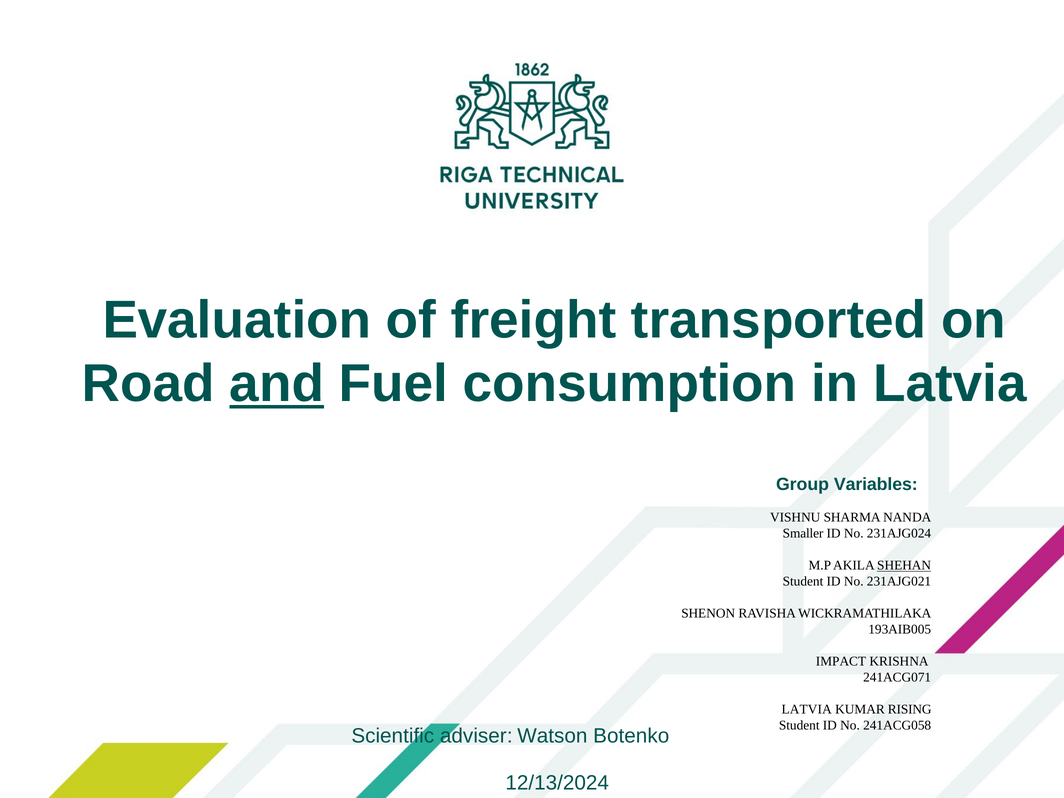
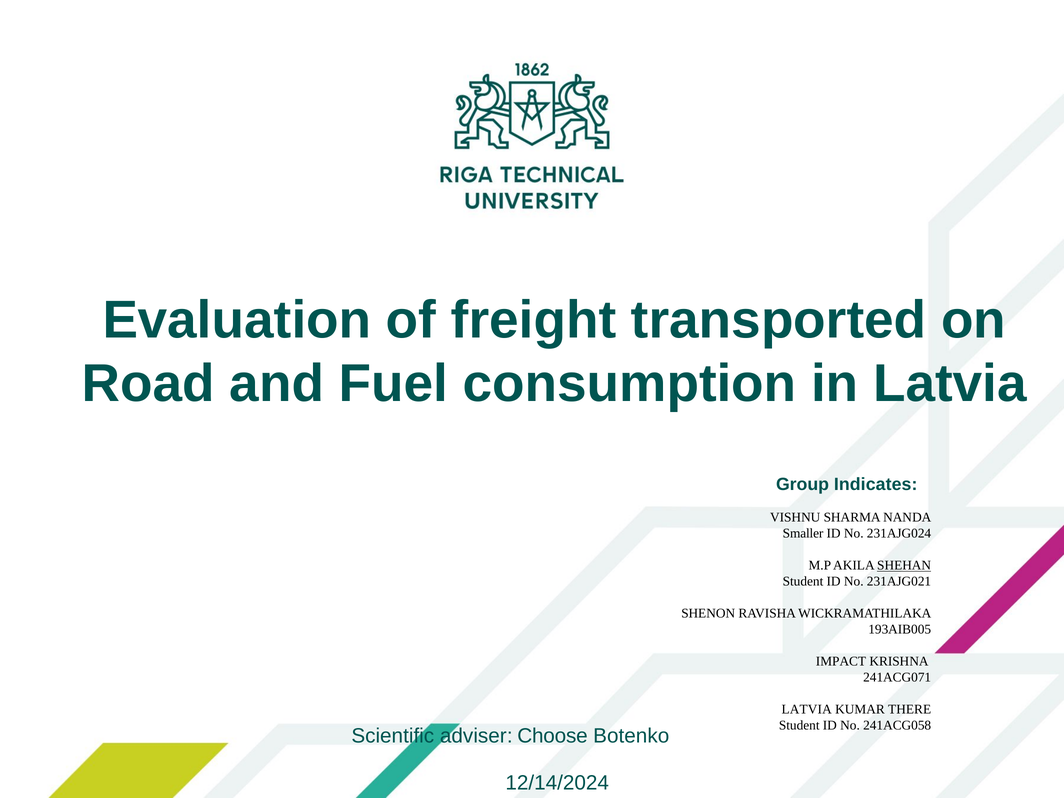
and underline: present -> none
Variables: Variables -> Indicates
RISING: RISING -> THERE
Watson: Watson -> Choose
12/13/2024: 12/13/2024 -> 12/14/2024
